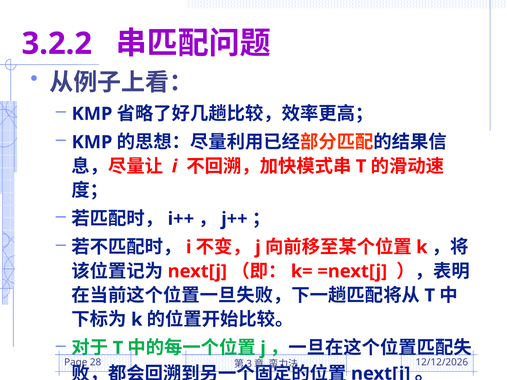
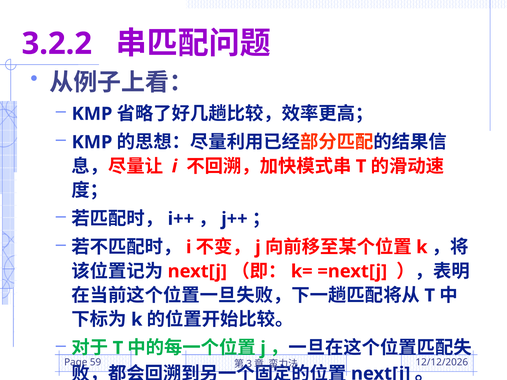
28: 28 -> 59
